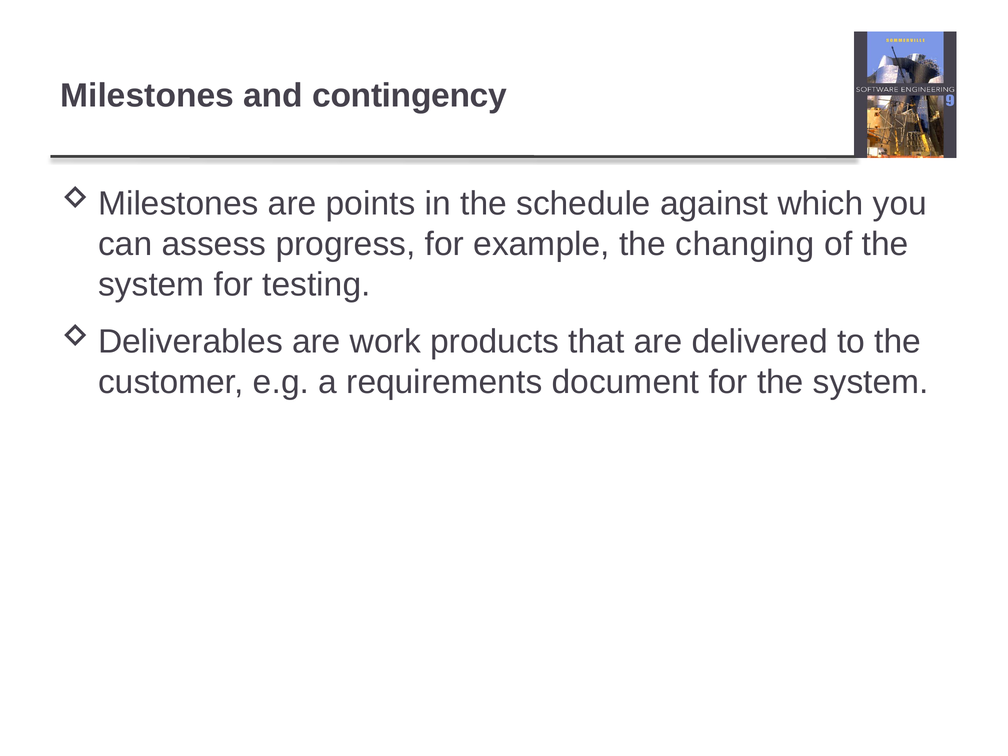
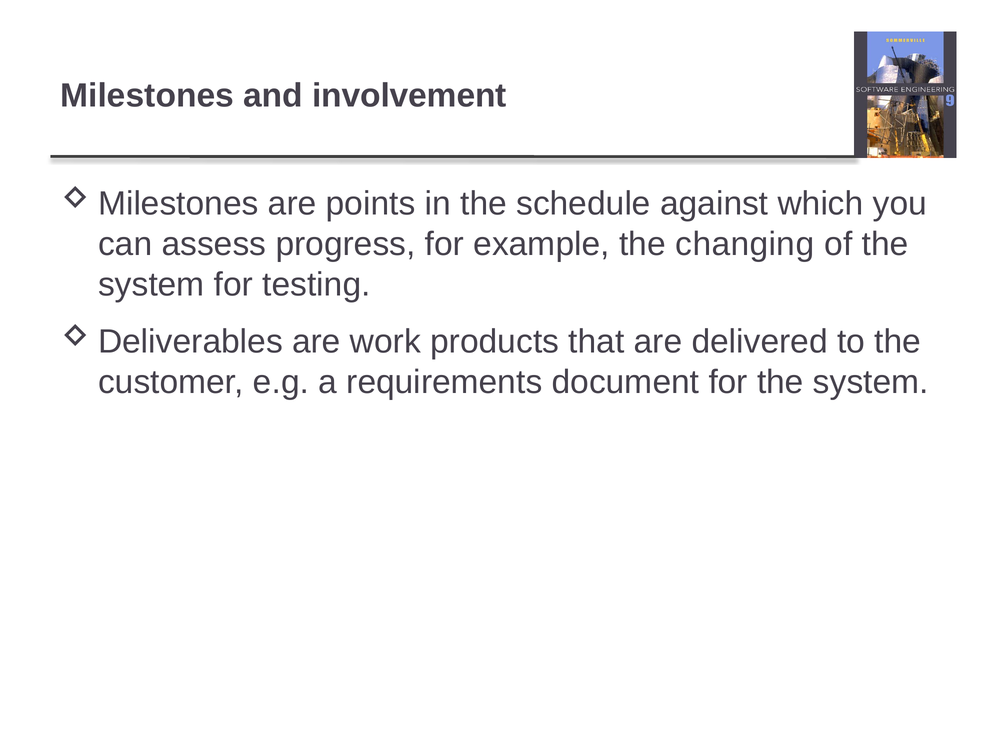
contingency: contingency -> involvement
